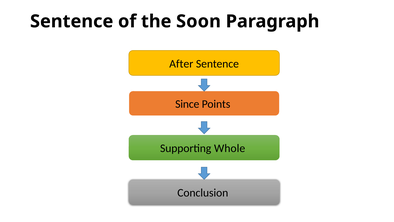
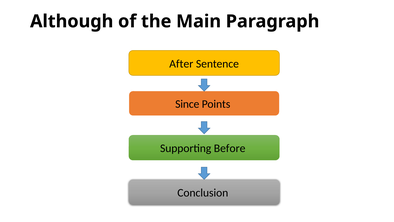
Sentence at (72, 21): Sentence -> Although
Soon: Soon -> Main
Whole: Whole -> Before
